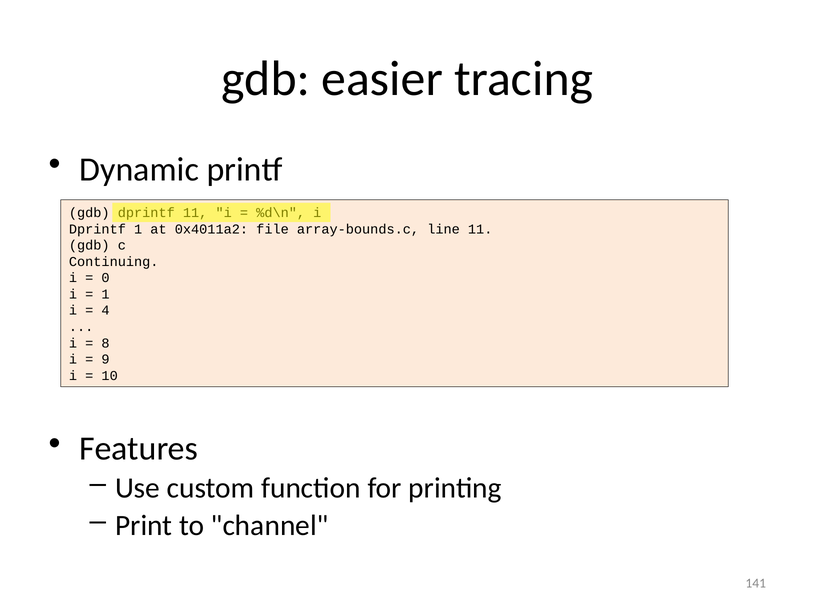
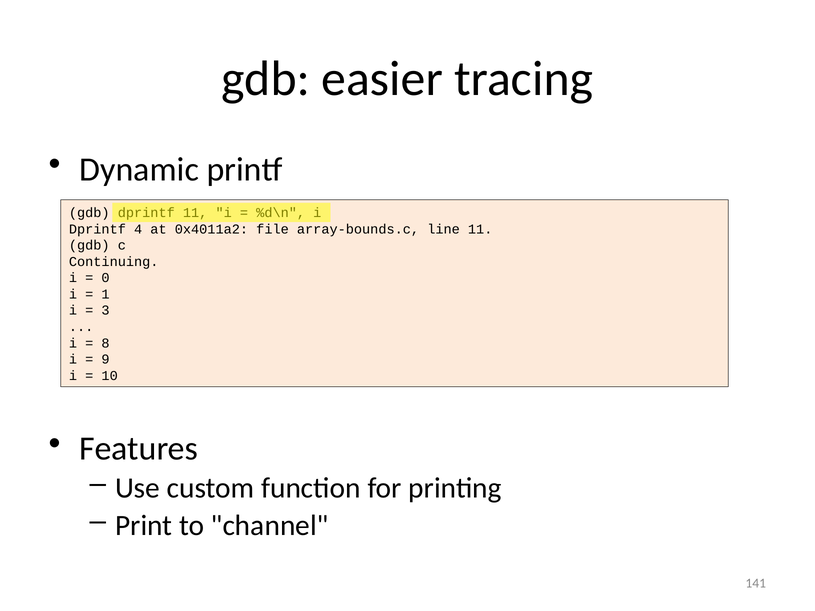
Dprintf 1: 1 -> 4
4: 4 -> 3
